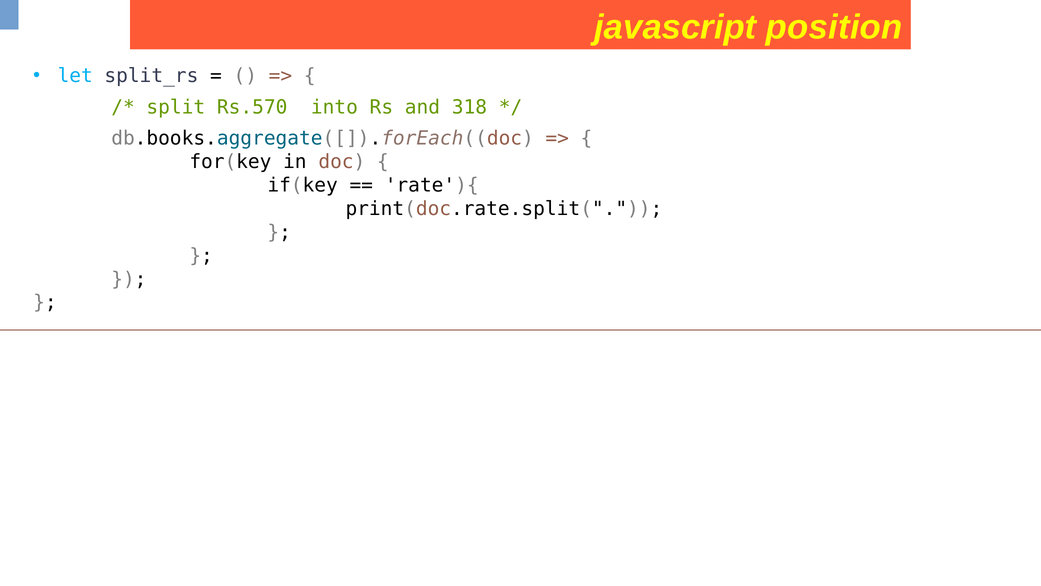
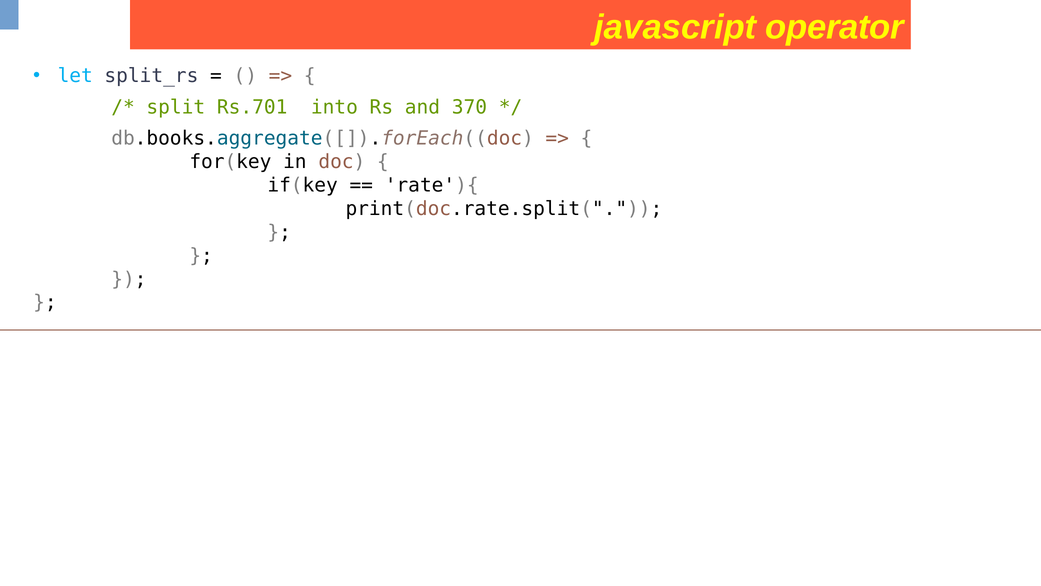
position: position -> operator
Rs.570: Rs.570 -> Rs.701
318: 318 -> 370
